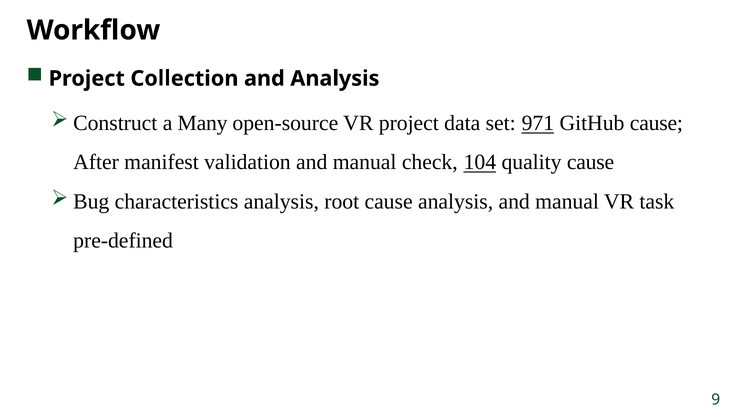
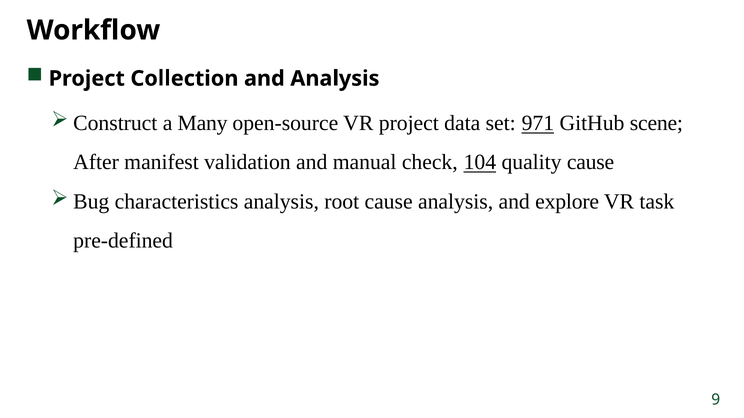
GitHub cause: cause -> scene
analysis and manual: manual -> explore
